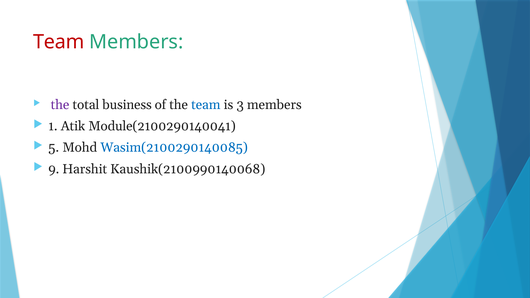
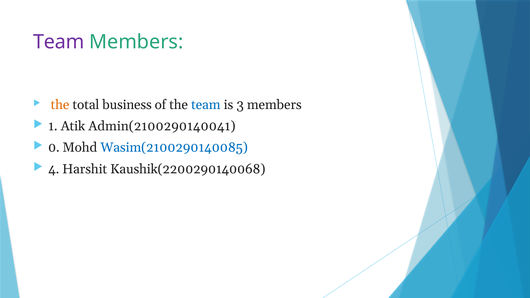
Team at (59, 42) colour: red -> purple
the at (60, 105) colour: purple -> orange
Module(2100290140041: Module(2100290140041 -> Admin(2100290140041
5: 5 -> 0
9: 9 -> 4
Kaushik(2100990140068: Kaushik(2100990140068 -> Kaushik(2200290140068
